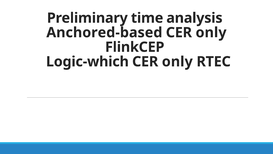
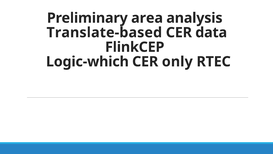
time: time -> area
Anchored-based: Anchored-based -> Translate-based
only at (211, 32): only -> data
